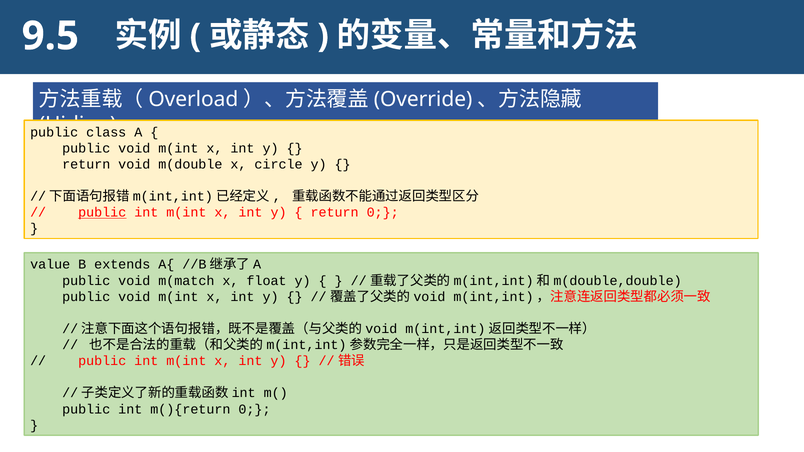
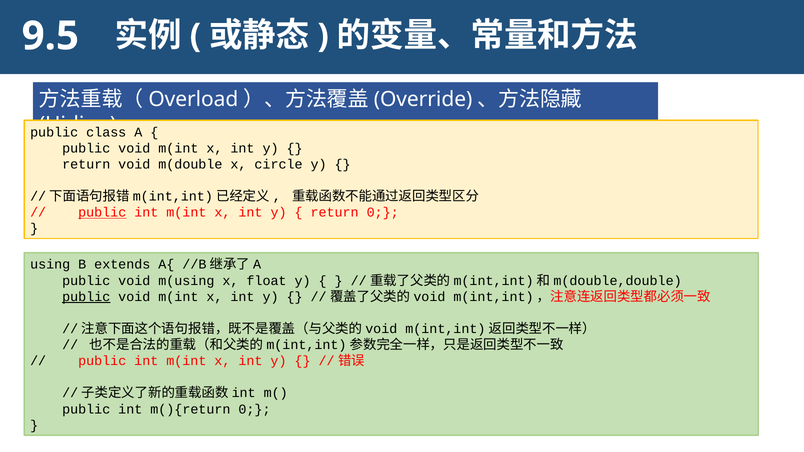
value: value -> using
m(match: m(match -> m(using
public at (86, 297) underline: none -> present
